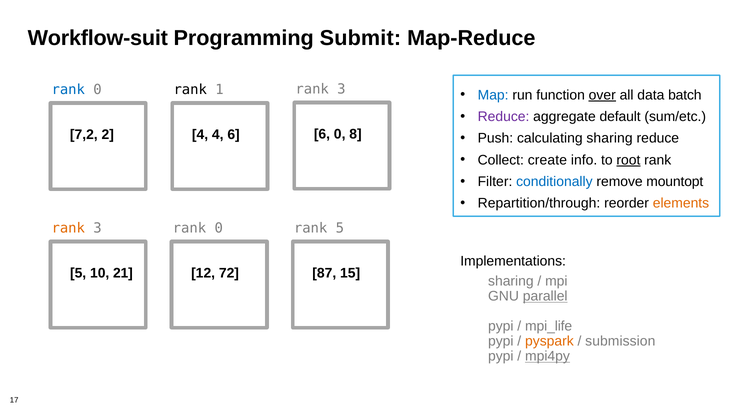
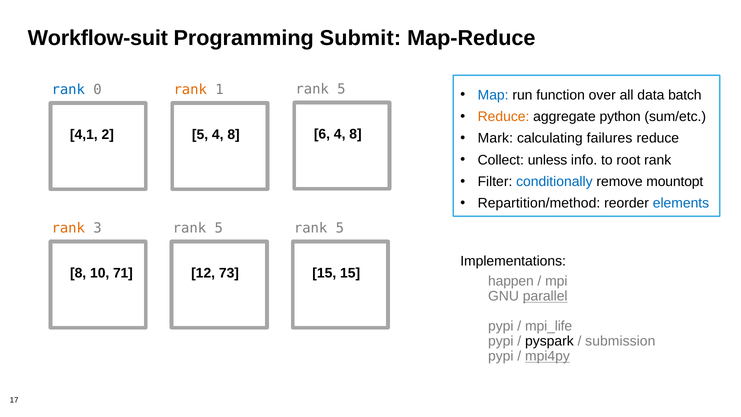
3 at (341, 89): 3 -> 5
rank at (190, 90) colour: black -> orange
over underline: present -> none
Reduce at (504, 117) colour: purple -> orange
default: default -> python
6 0: 0 -> 4
7,2: 7,2 -> 4,1
4 at (200, 134): 4 -> 5
6 at (234, 134): 6 -> 8
Push: Push -> Mark
calculating sharing: sharing -> failures
create: create -> unless
root underline: present -> none
Repartition/through: Repartition/through -> Repartition/method
elements colour: orange -> blue
0 at (219, 228): 0 -> 5
5 at (78, 273): 5 -> 8
21: 21 -> 71
72: 72 -> 73
87 at (324, 273): 87 -> 15
sharing at (511, 281): sharing -> happen
pyspark colour: orange -> black
